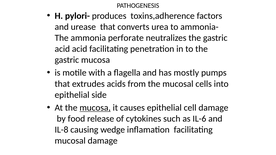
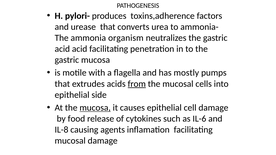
perforate: perforate -> organism
from underline: none -> present
wedge: wedge -> agents
